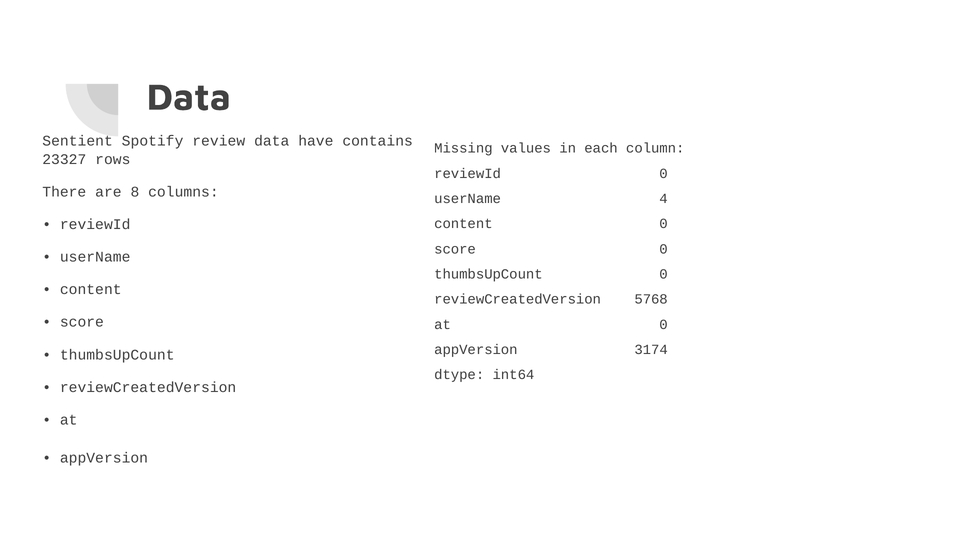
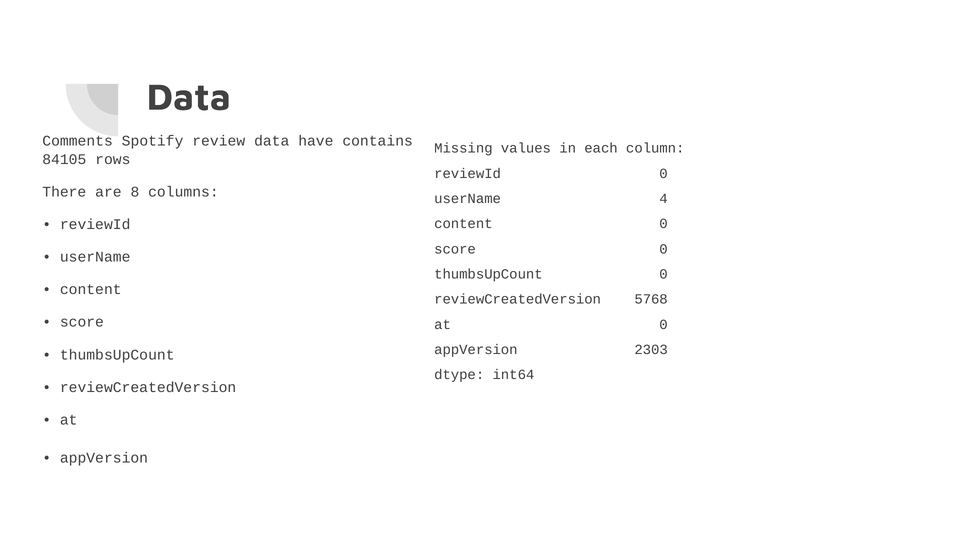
Sentient: Sentient -> Comments
23327: 23327 -> 84105
3174: 3174 -> 2303
